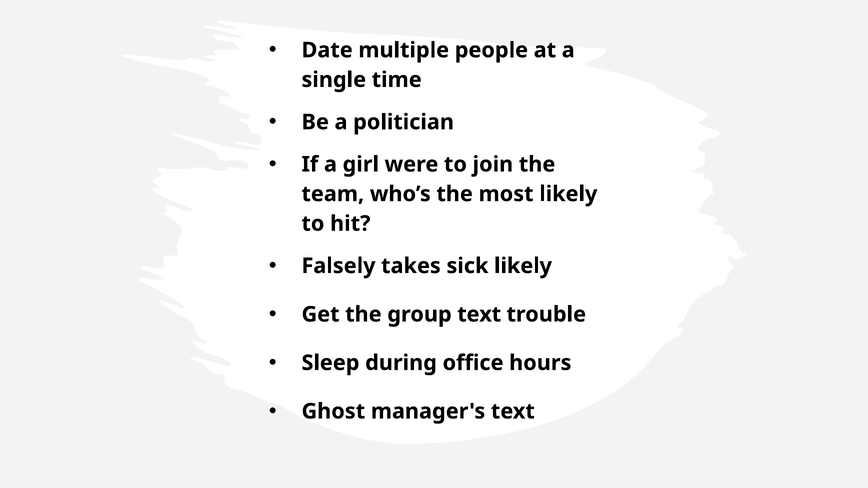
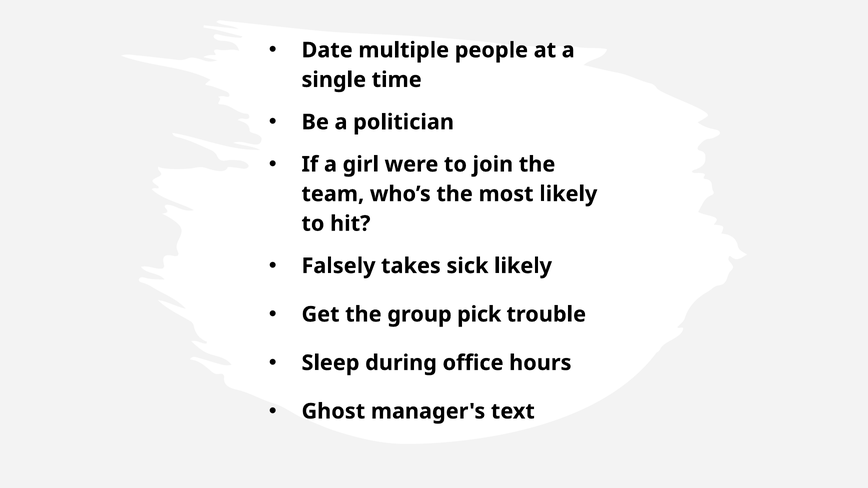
group text: text -> pick
